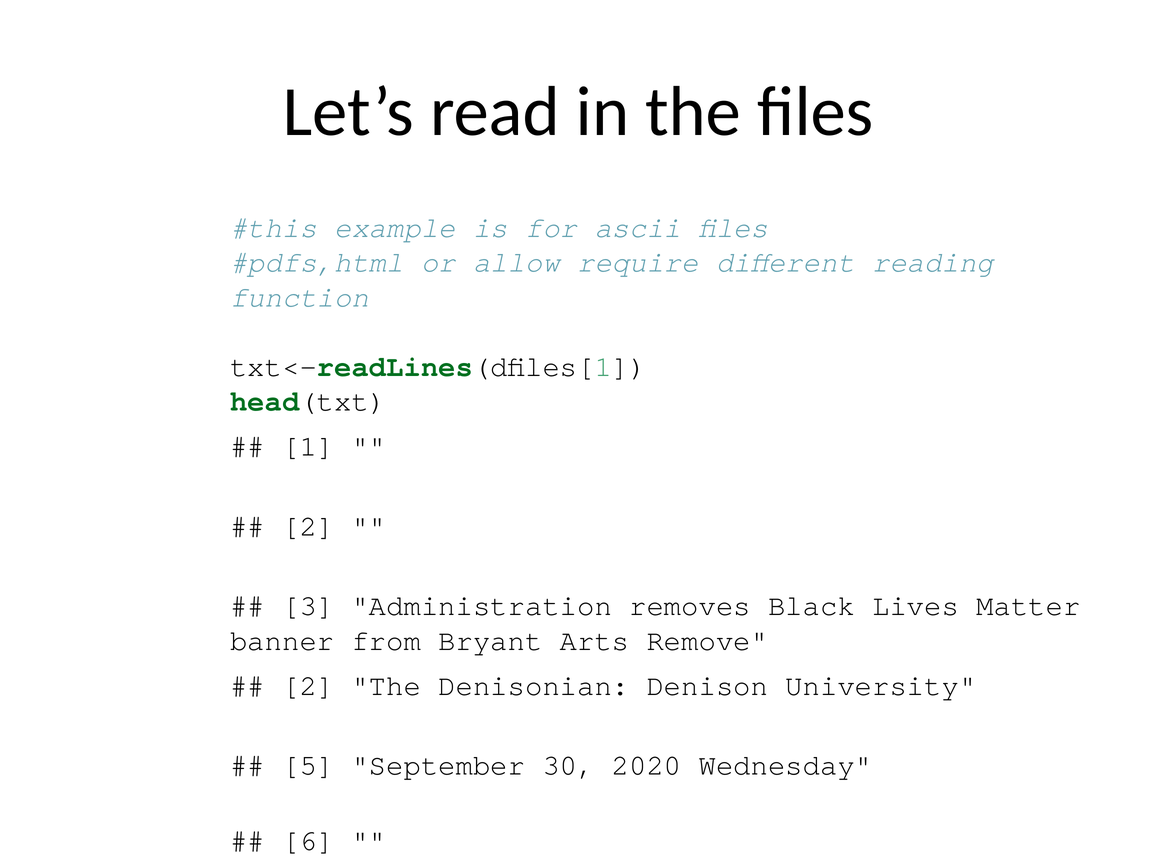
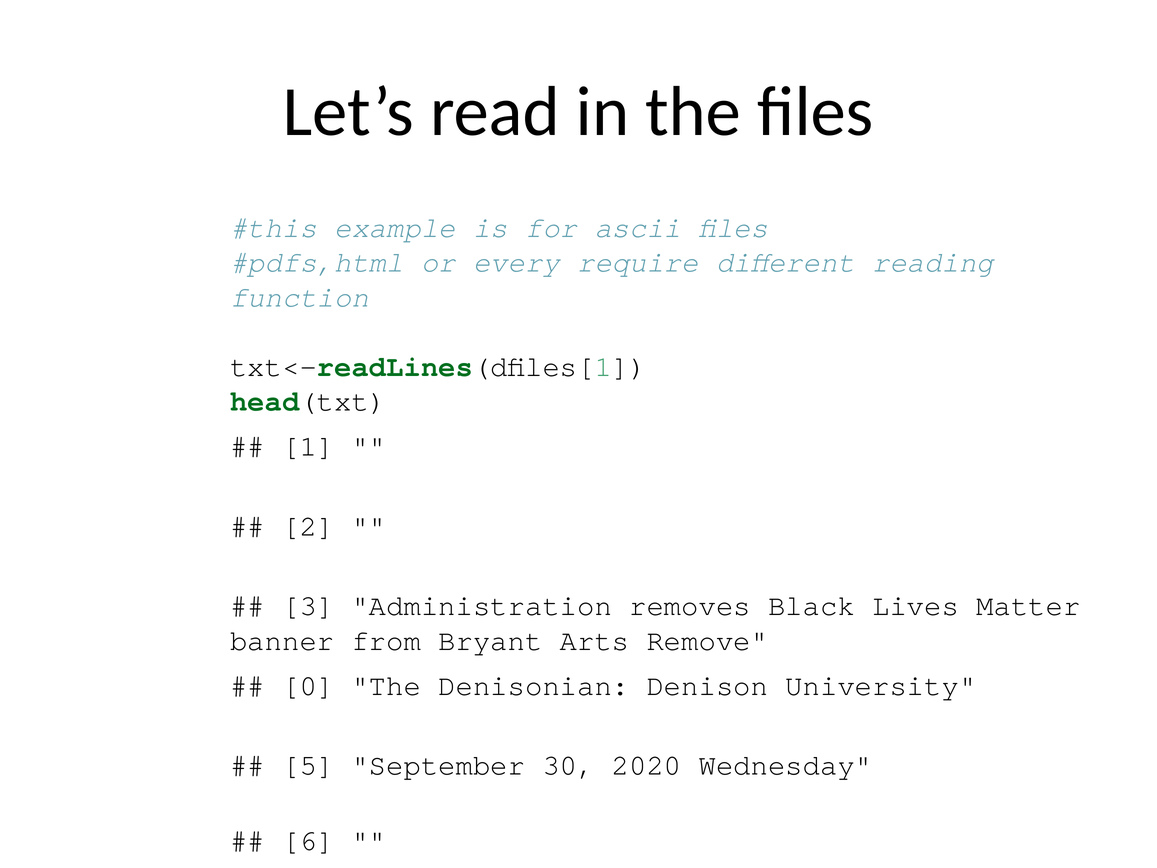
allow: allow -> every
2 at (308, 685): 2 -> 0
